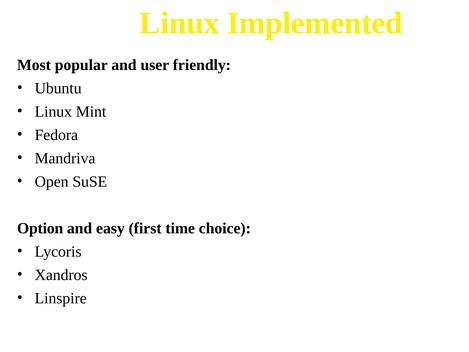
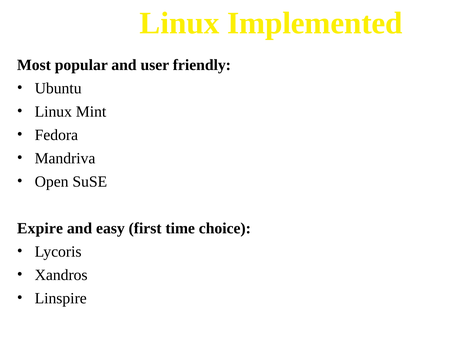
Option: Option -> Expire
